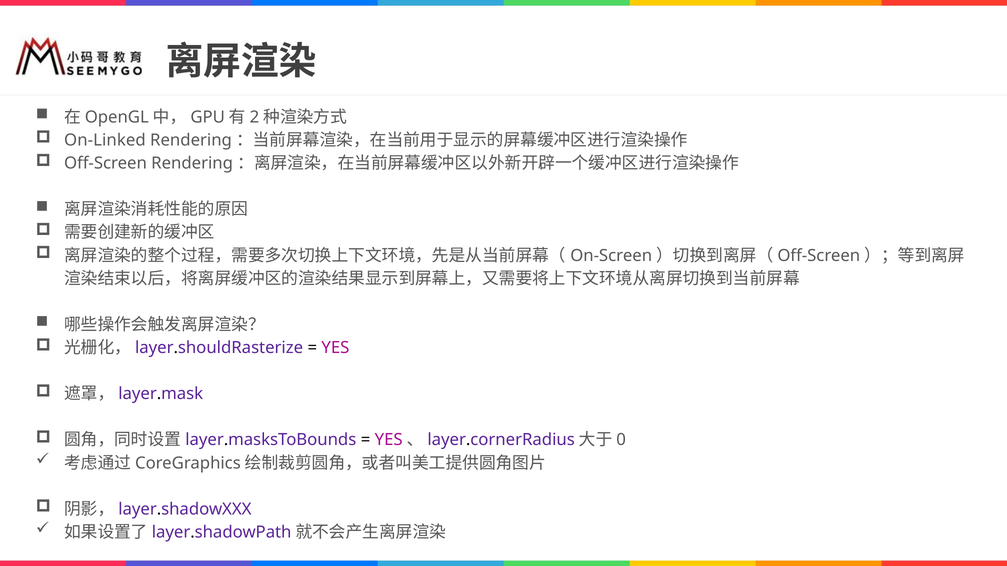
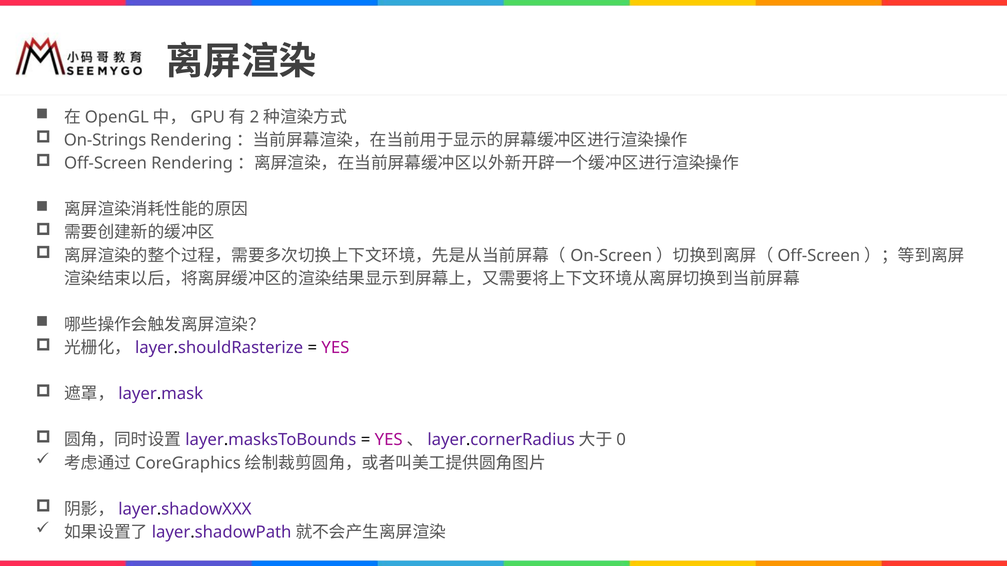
On-Linked: On-Linked -> On-Strings
